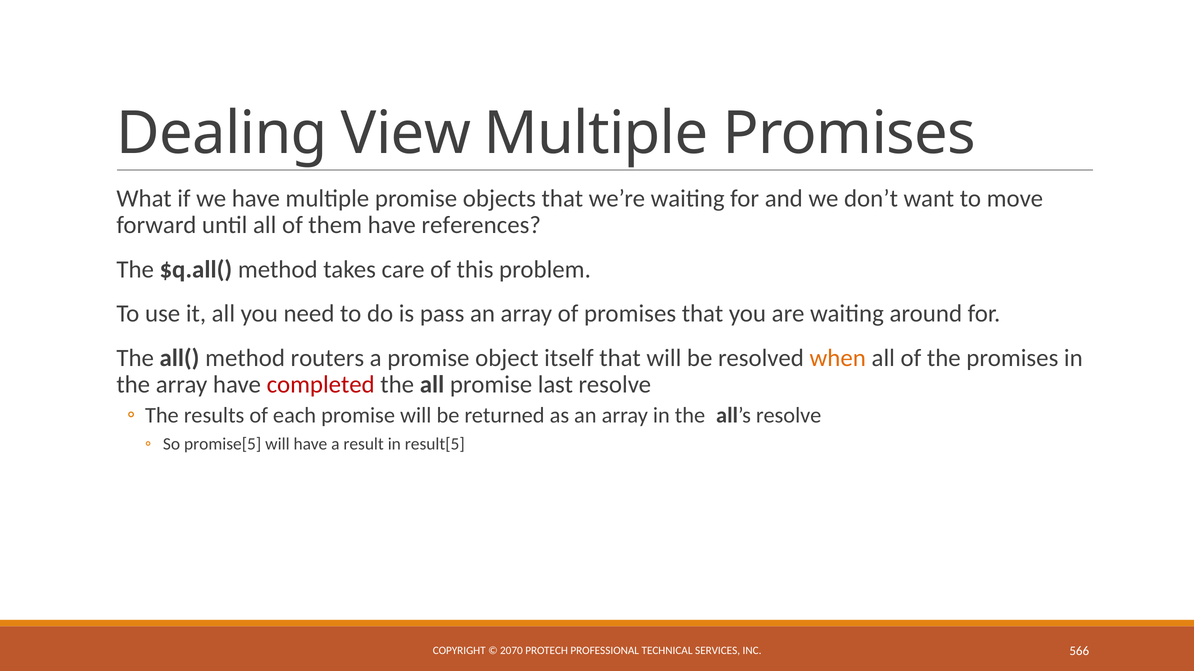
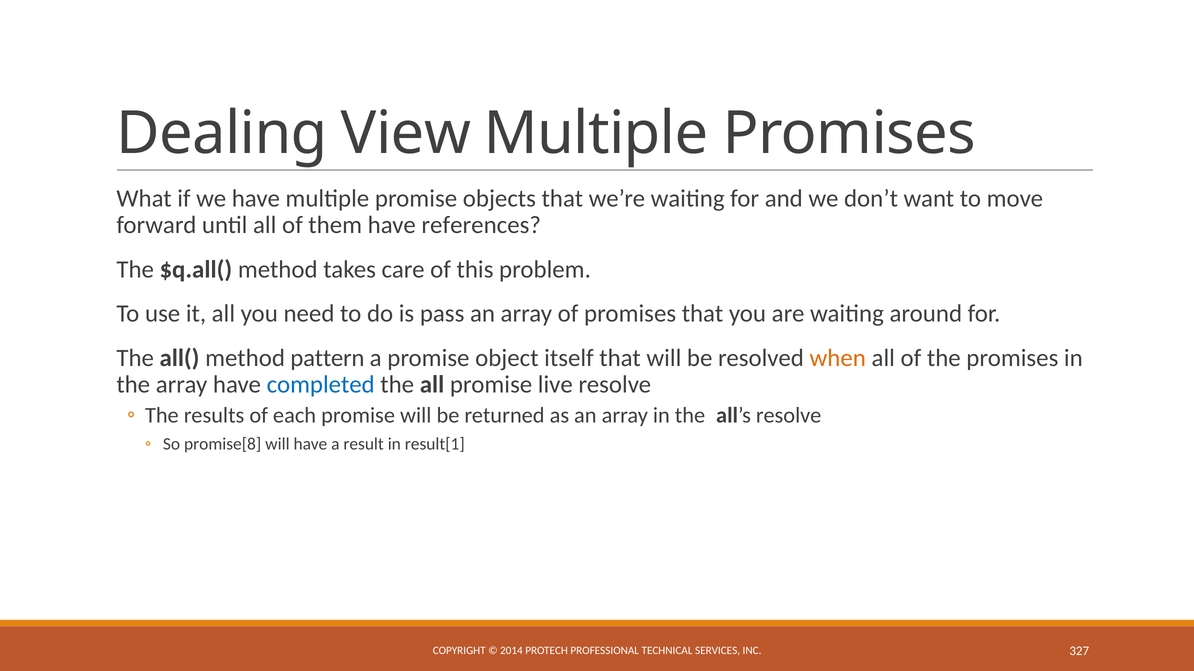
routers: routers -> pattern
completed colour: red -> blue
last: last -> live
promise[5: promise[5 -> promise[8
result[5: result[5 -> result[1
2070: 2070 -> 2014
566: 566 -> 327
